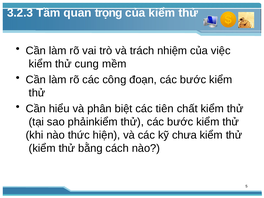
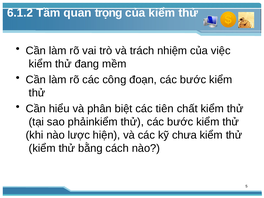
3.2.3: 3.2.3 -> 6.1.2
cung: cung -> đang
thức: thức -> lược
